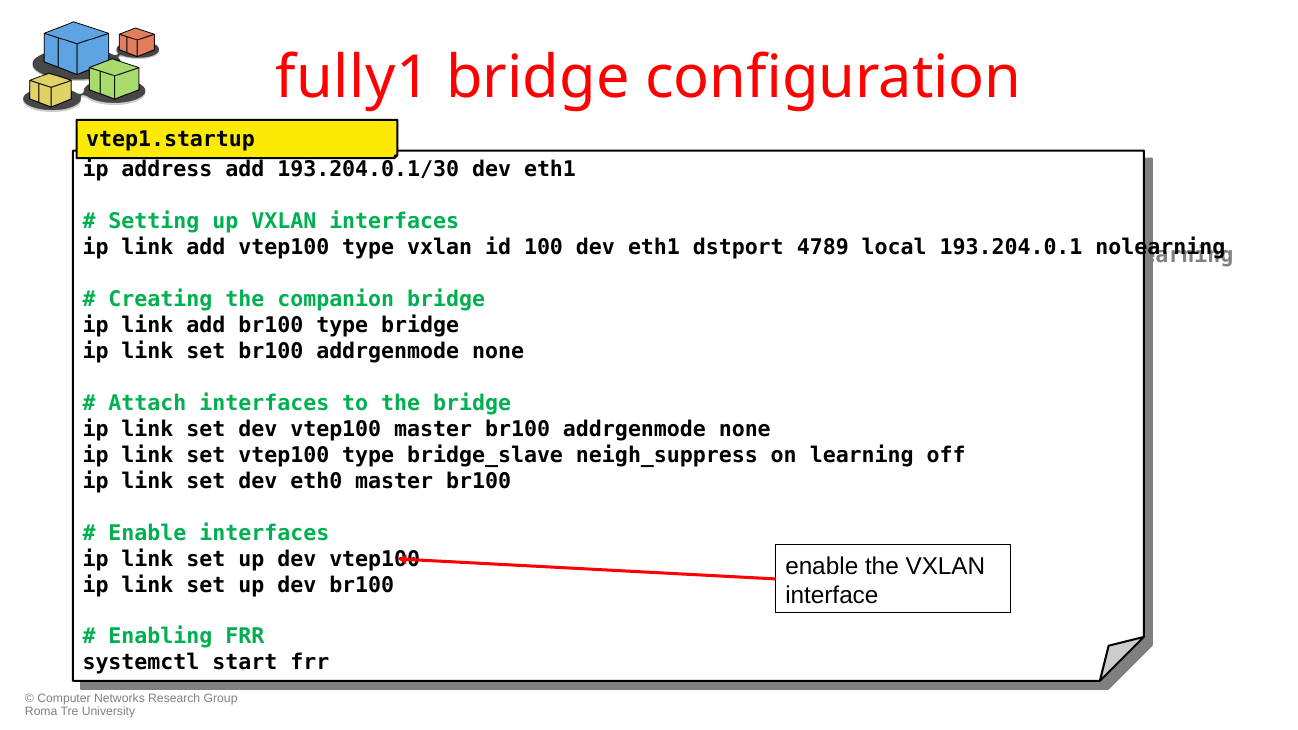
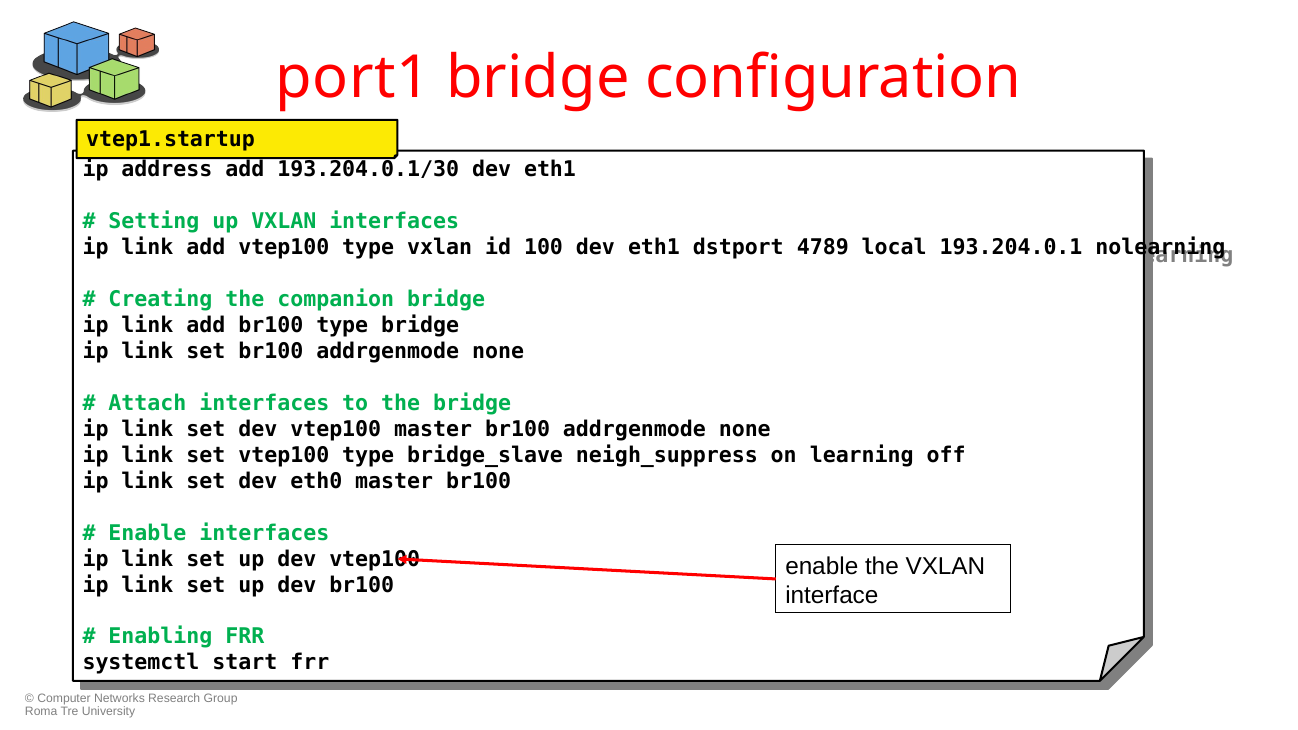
fully1: fully1 -> port1
